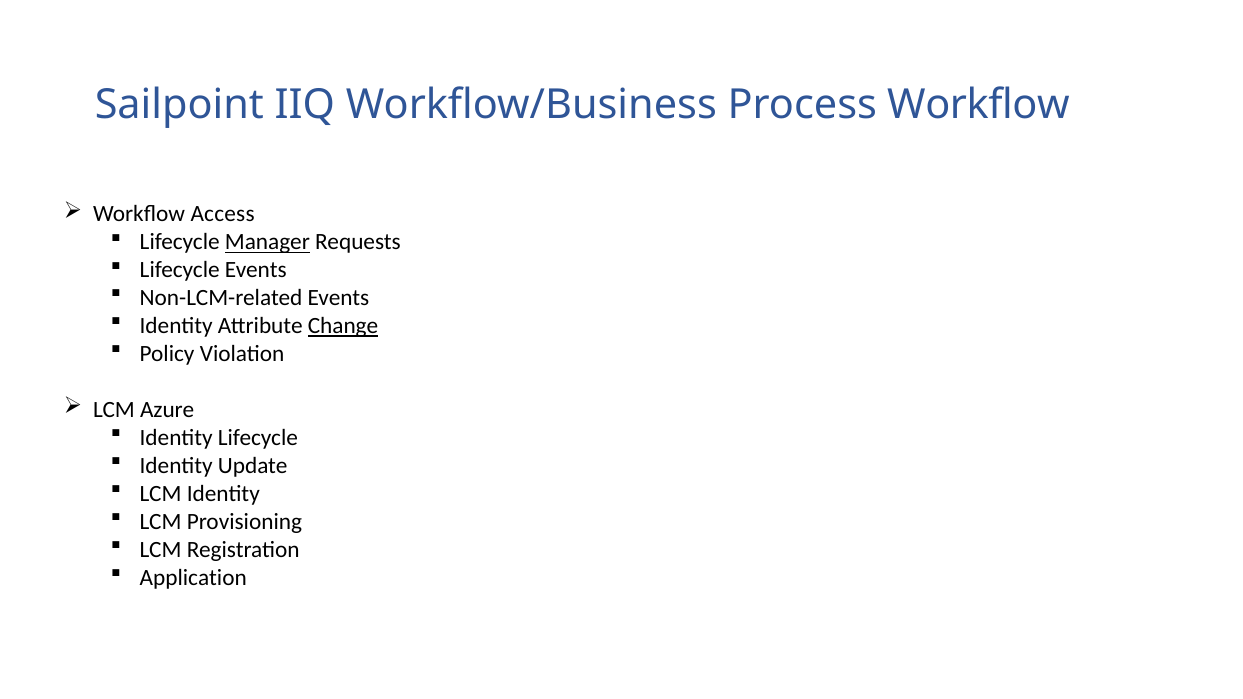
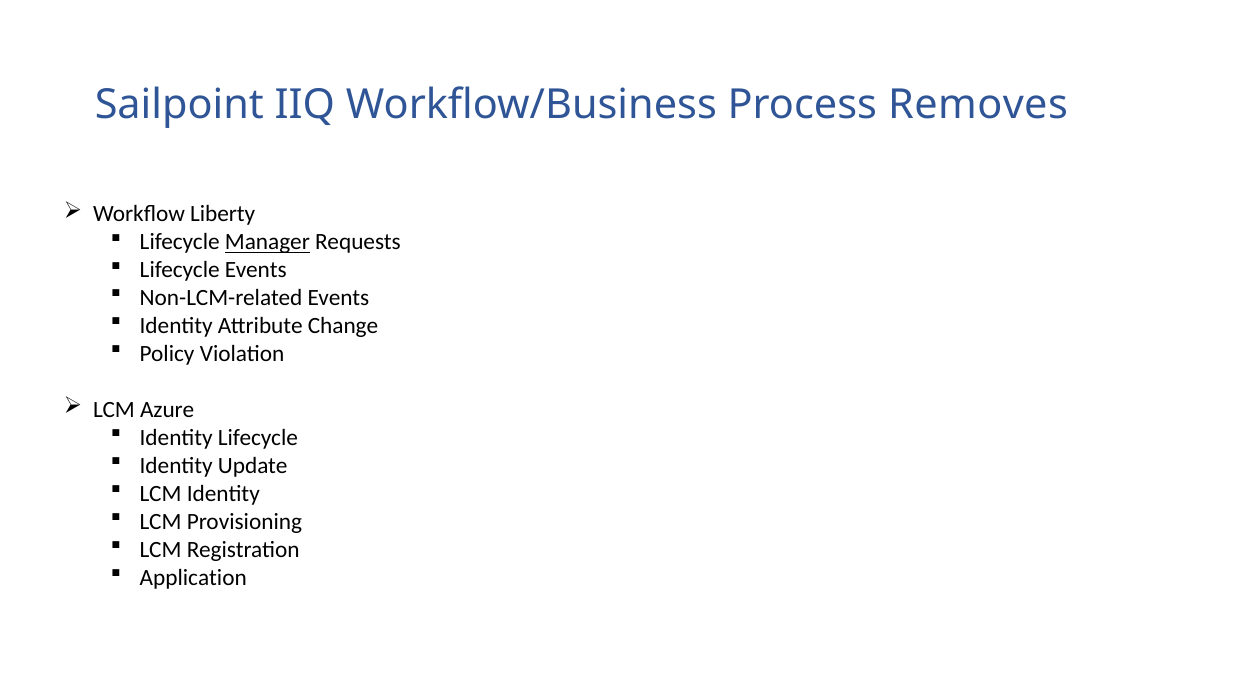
Process Workflow: Workflow -> Removes
Access: Access -> Liberty
Change underline: present -> none
